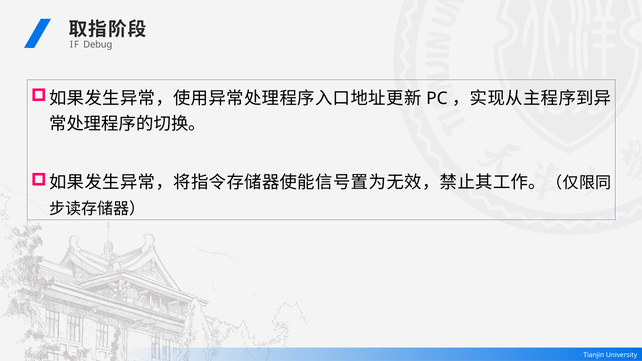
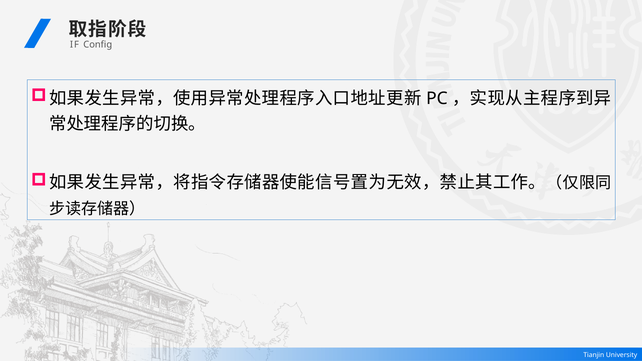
Debug: Debug -> Config
